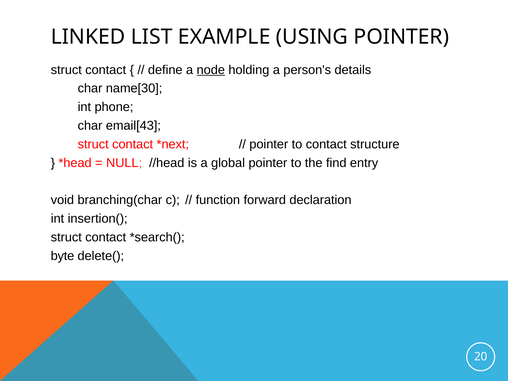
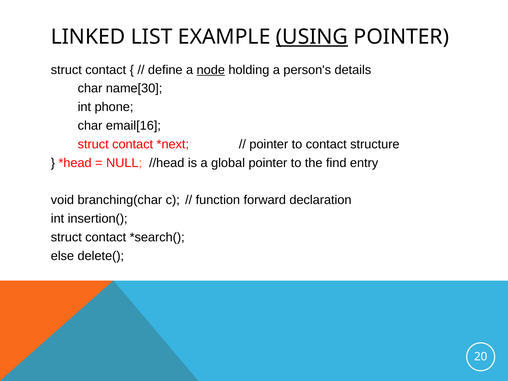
USING underline: none -> present
email[43: email[43 -> email[16
byte: byte -> else
